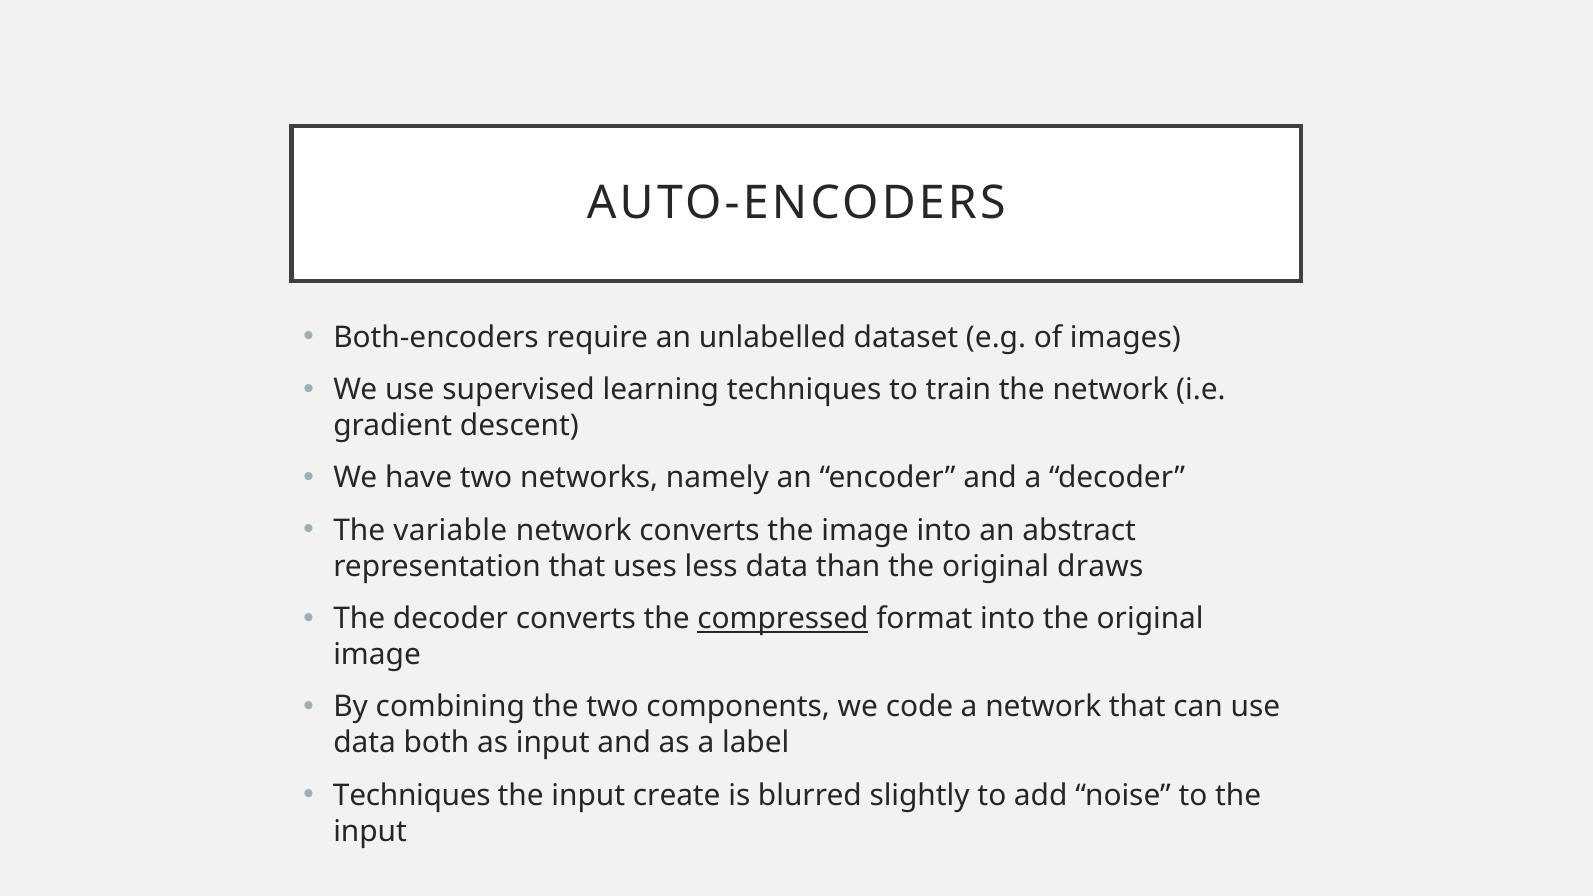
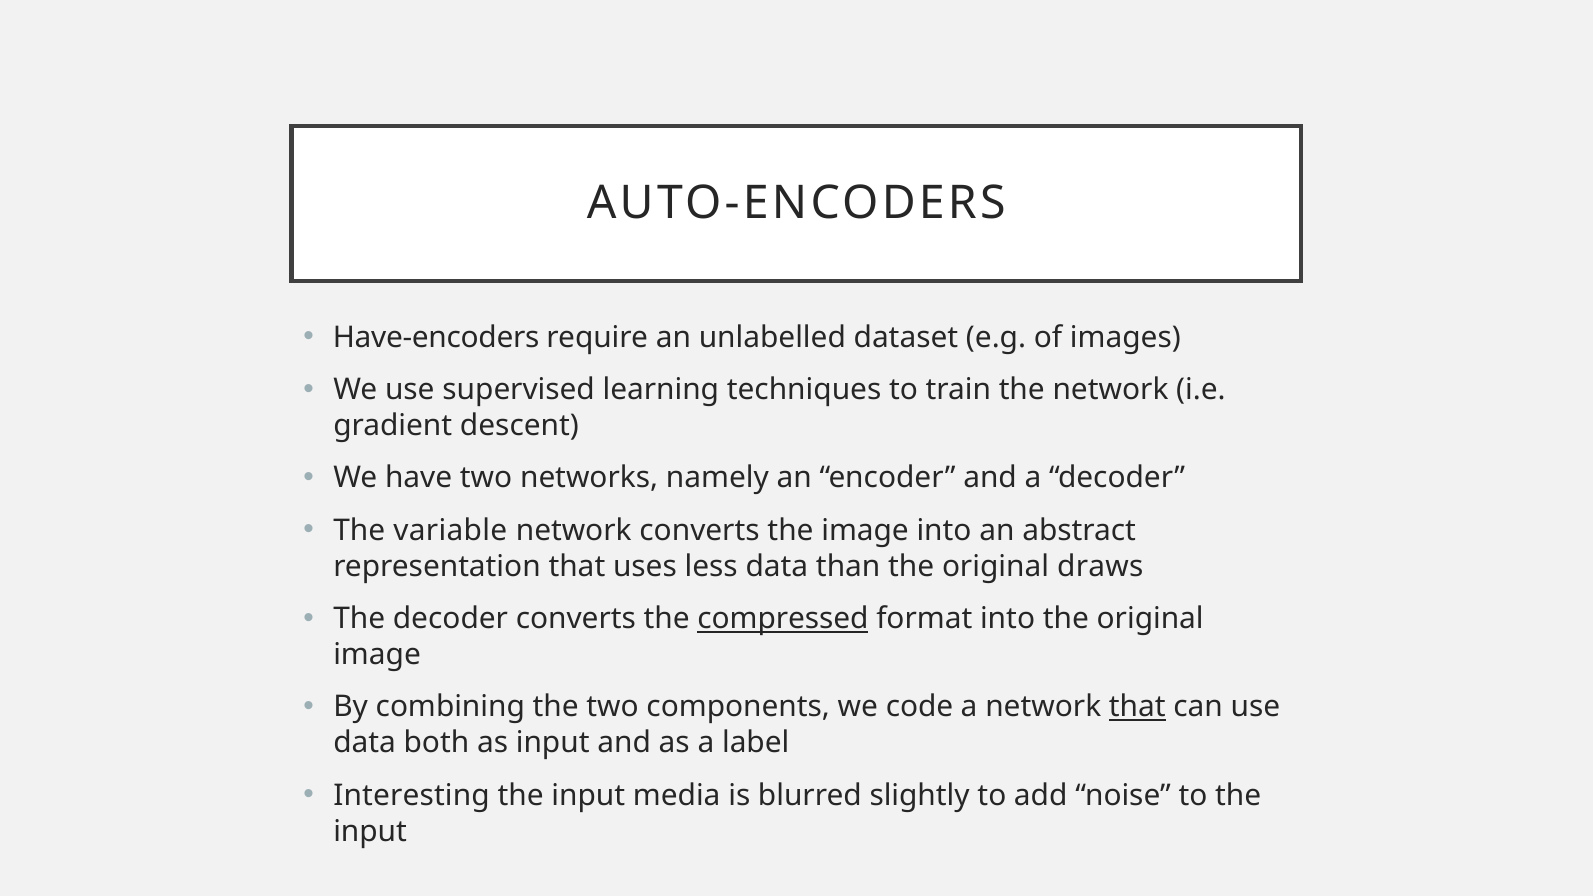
Both-encoders: Both-encoders -> Have-encoders
that at (1137, 707) underline: none -> present
Techniques at (412, 795): Techniques -> Interesting
create: create -> media
